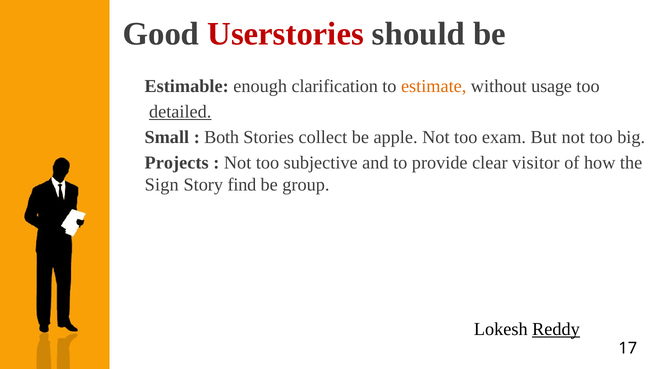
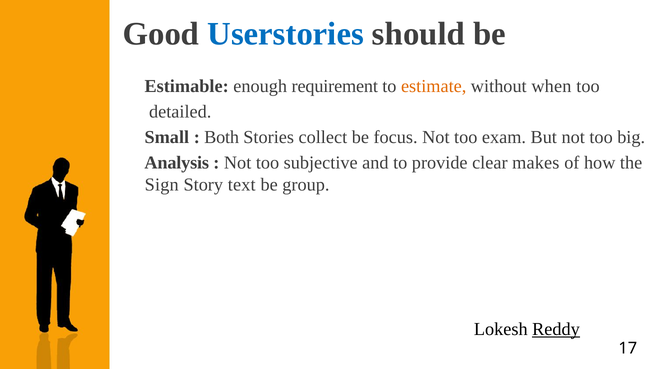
Userstories colour: red -> blue
clarification: clarification -> requirement
usage: usage -> when
detailed underline: present -> none
apple: apple -> focus
Projects: Projects -> Analysis
visitor: visitor -> makes
find: find -> text
